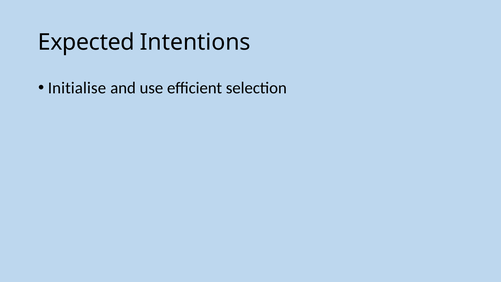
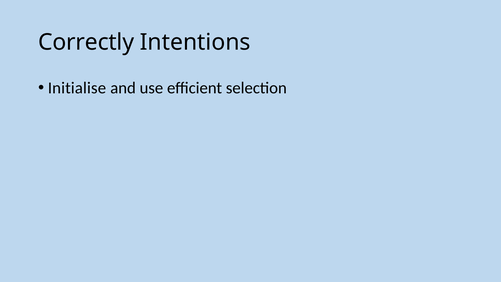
Expected: Expected -> Correctly
